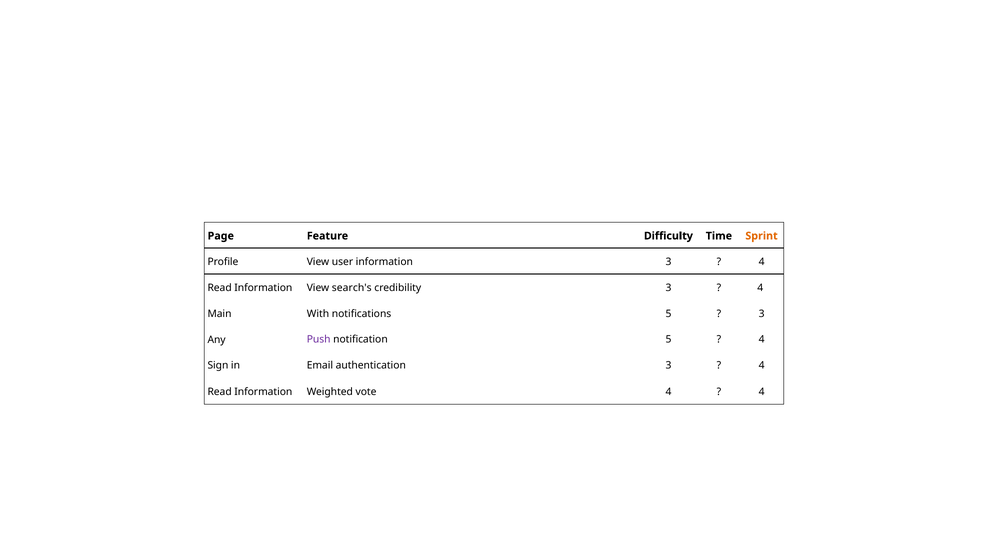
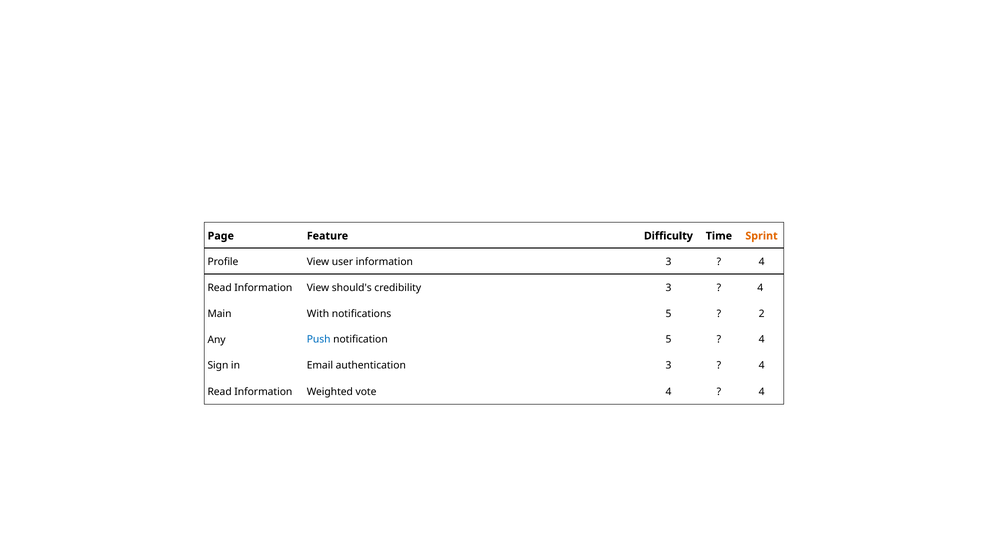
search's: search's -> should's
3 at (762, 314): 3 -> 2
Push colour: purple -> blue
